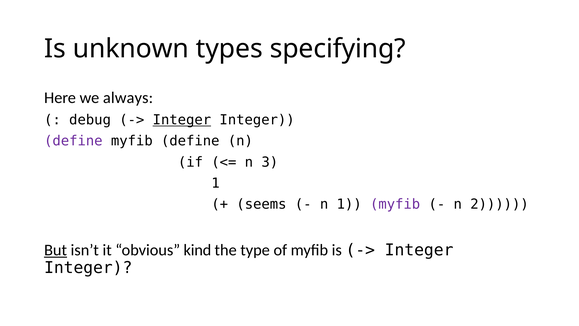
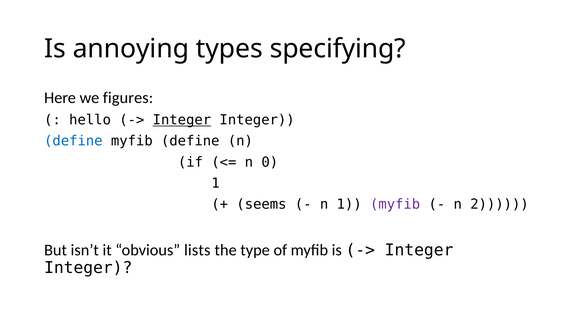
unknown: unknown -> annoying
always: always -> figures
debug: debug -> hello
define at (73, 141) colour: purple -> blue
3: 3 -> 0
But underline: present -> none
kind: kind -> lists
